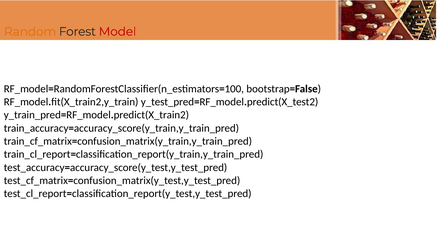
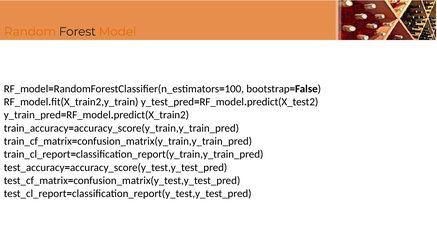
Model colour: red -> orange
